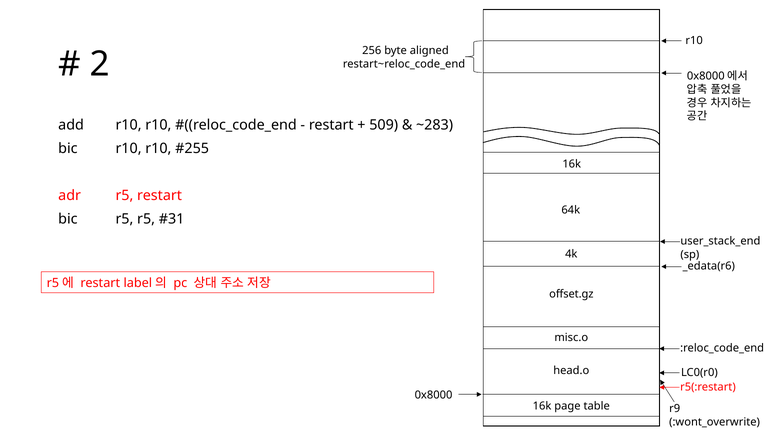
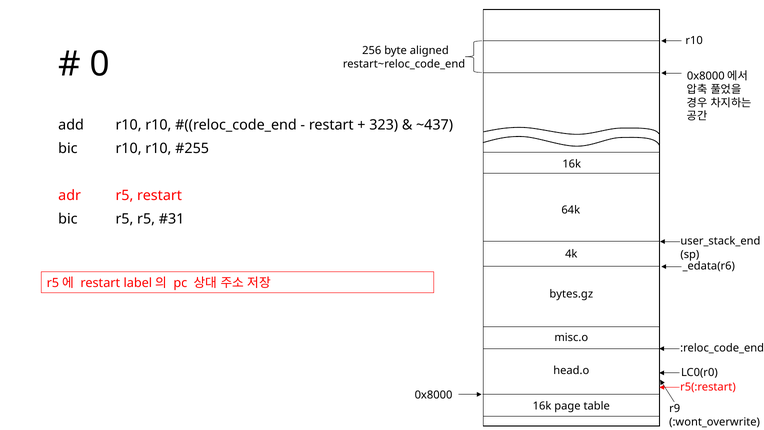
2: 2 -> 0
509: 509 -> 323
~283: ~283 -> ~437
offset.gz: offset.gz -> bytes.gz
